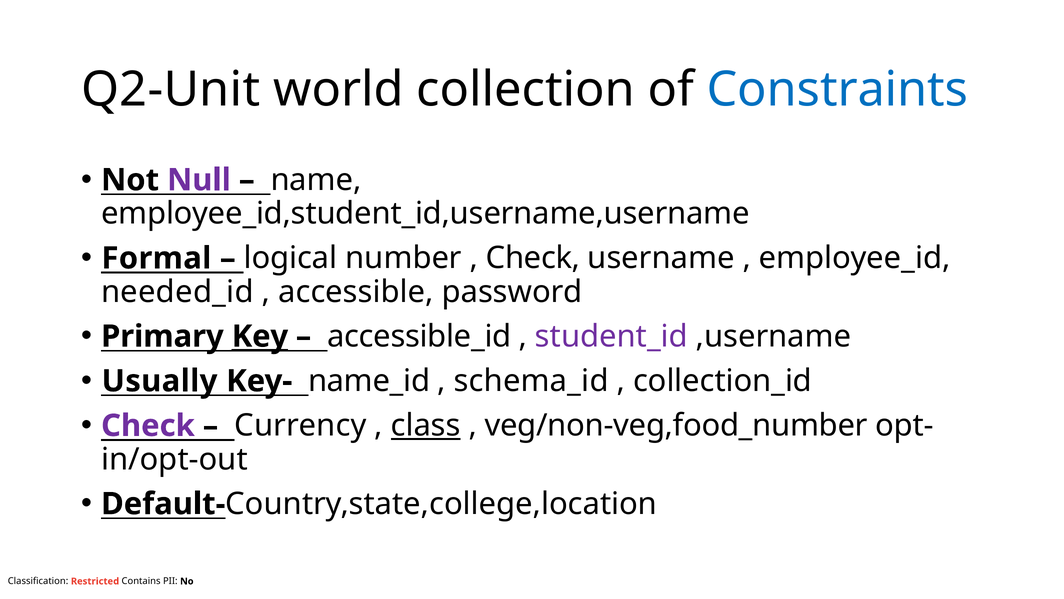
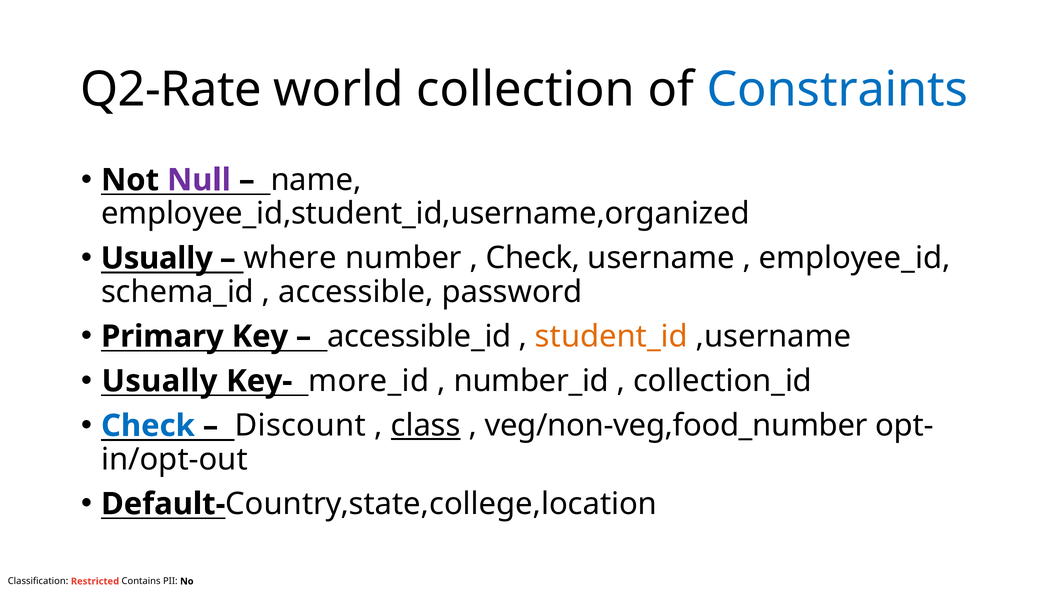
Q2-Unit: Q2-Unit -> Q2-Rate
employee_id,student_id,username,username: employee_id,student_id,username,username -> employee_id,student_id,username,organized
Formal at (156, 258): Formal -> Usually
logical: logical -> where
needed_id: needed_id -> schema_id
Key underline: present -> none
student_id colour: purple -> orange
name_id: name_id -> more_id
schema_id: schema_id -> number_id
Check at (148, 425) colour: purple -> blue
Currency: Currency -> Discount
